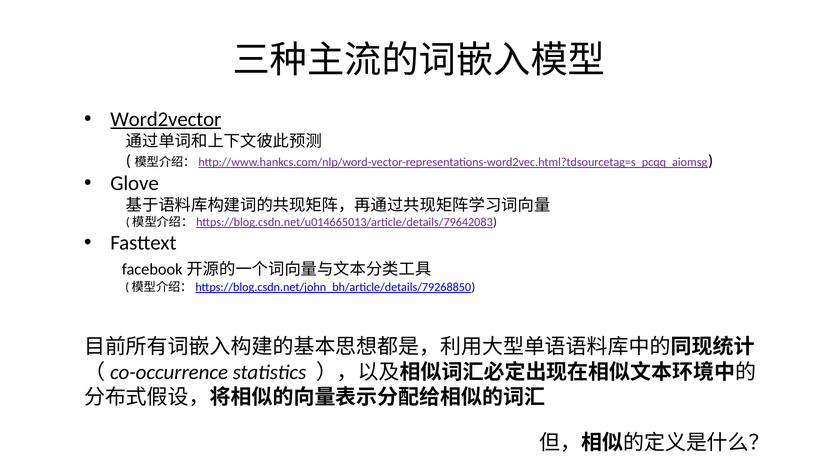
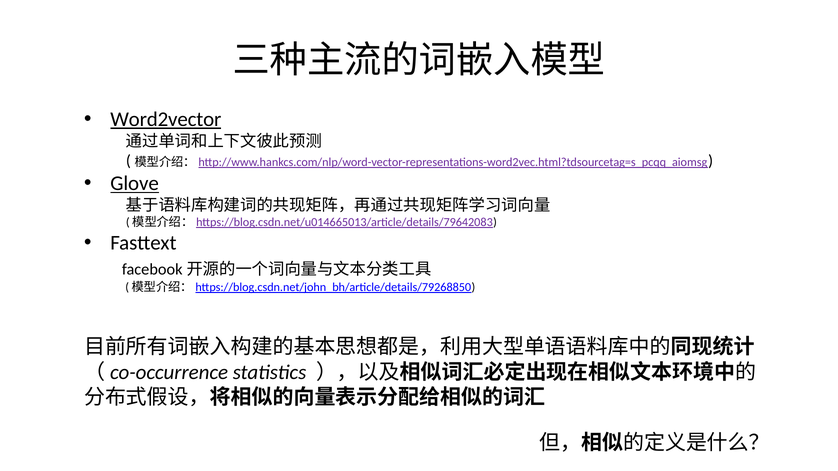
Glove underline: none -> present
